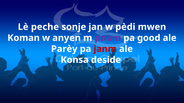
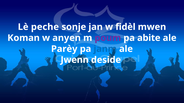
pèdi: pèdi -> fidèl
good: good -> abite
janm colour: red -> blue
Konsa: Konsa -> Jwenn
